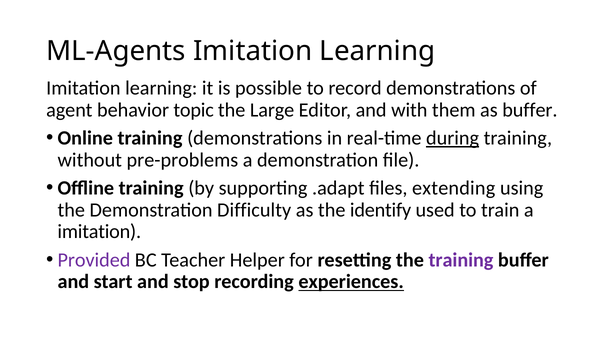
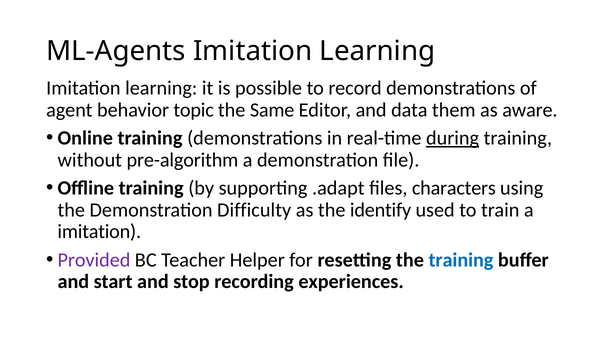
Large: Large -> Same
with: with -> data
as buffer: buffer -> aware
pre-problems: pre-problems -> pre-algorithm
extending: extending -> characters
training at (461, 260) colour: purple -> blue
experiences underline: present -> none
